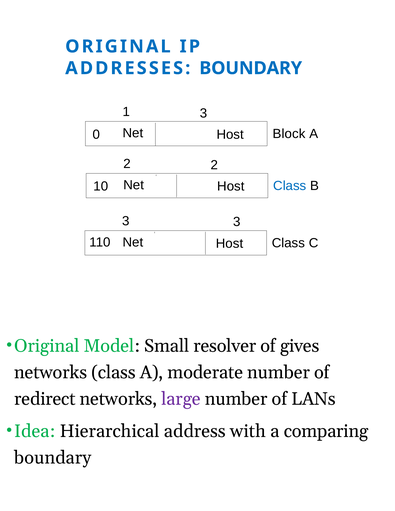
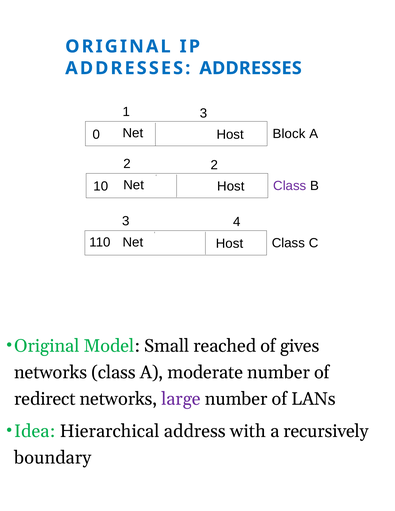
ADDRESSES BOUNDARY: BOUNDARY -> ADDRESSES
Class at (290, 186) colour: blue -> purple
3 3: 3 -> 4
resolver: resolver -> reached
comparing: comparing -> recursively
